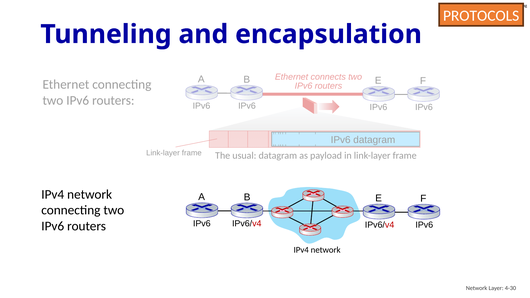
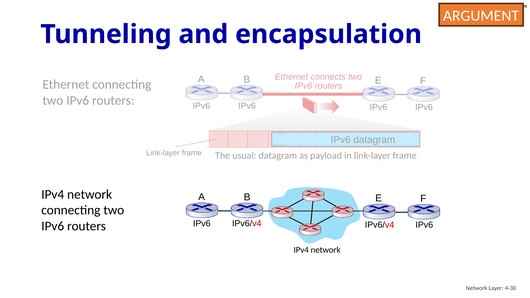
PROTOCOLS: PROTOCOLS -> ARGUMENT
